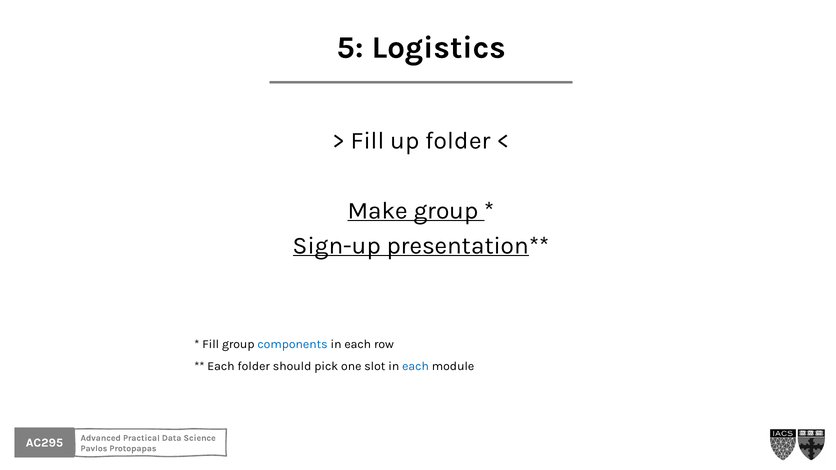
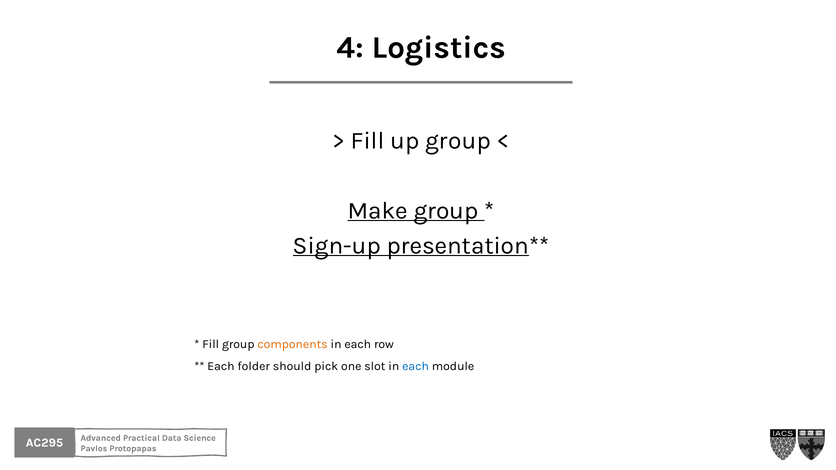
5: 5 -> 4
up folder: folder -> group
components colour: blue -> orange
